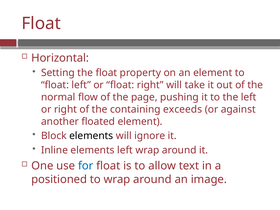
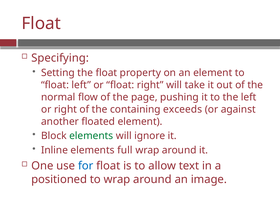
Horizontal: Horizontal -> Specifying
elements at (91, 136) colour: black -> green
elements left: left -> full
